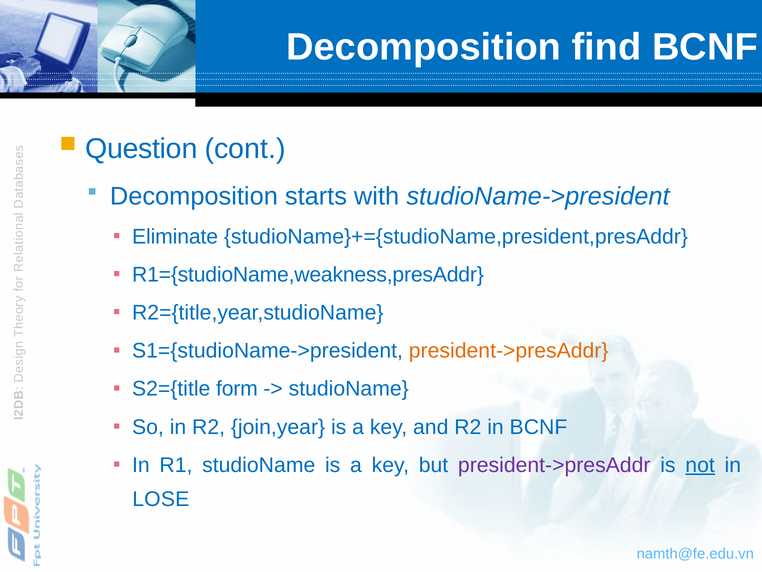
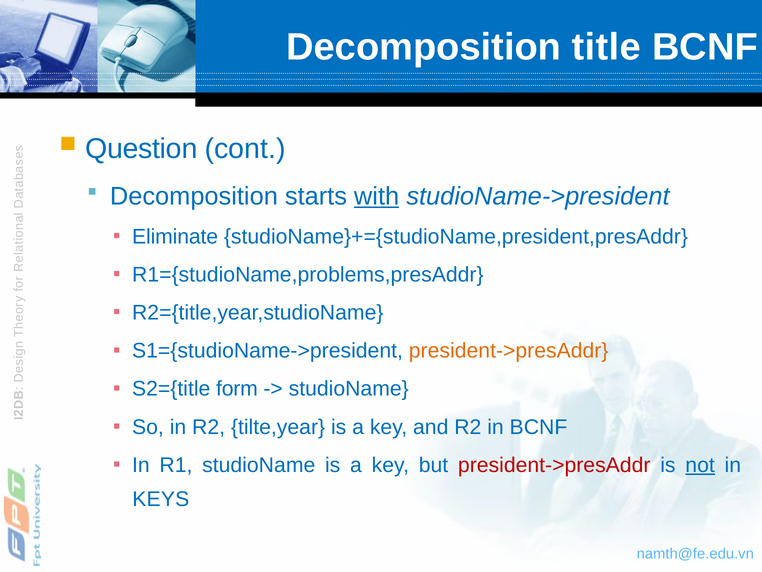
find: find -> title
with underline: none -> present
R1={studioName,weakness,presAddr: R1={studioName,weakness,presAddr -> R1={studioName,problems,presAddr
join,year: join,year -> tilte,year
president->presAddr at (554, 465) colour: purple -> red
LOSE: LOSE -> KEYS
